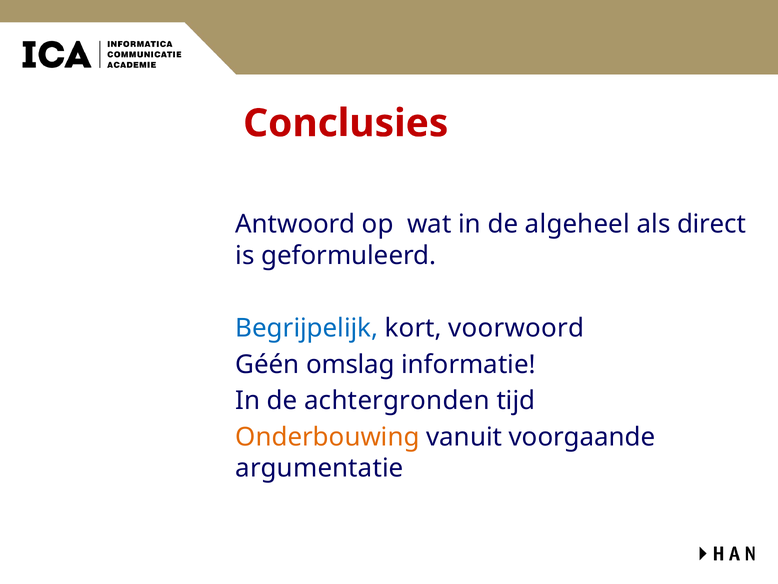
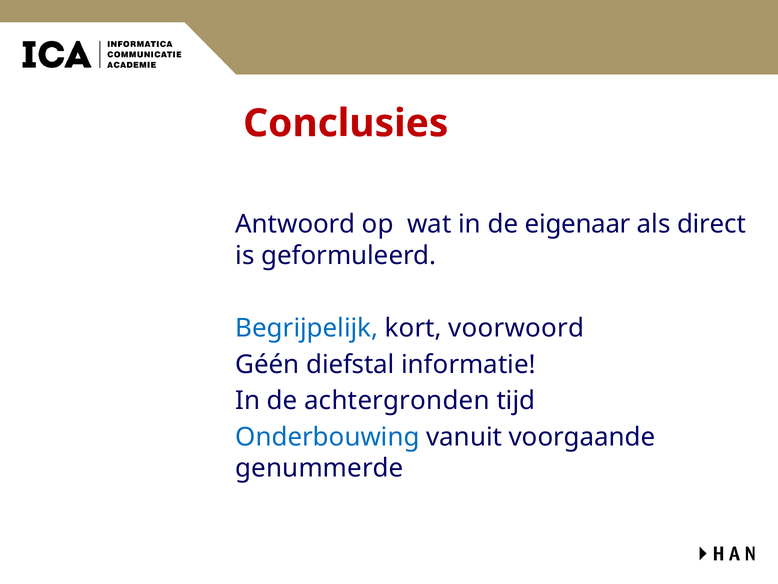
algeheel: algeheel -> eigenaar
omslag: omslag -> diefstal
Onderbouwing colour: orange -> blue
argumentatie: argumentatie -> genummerde
